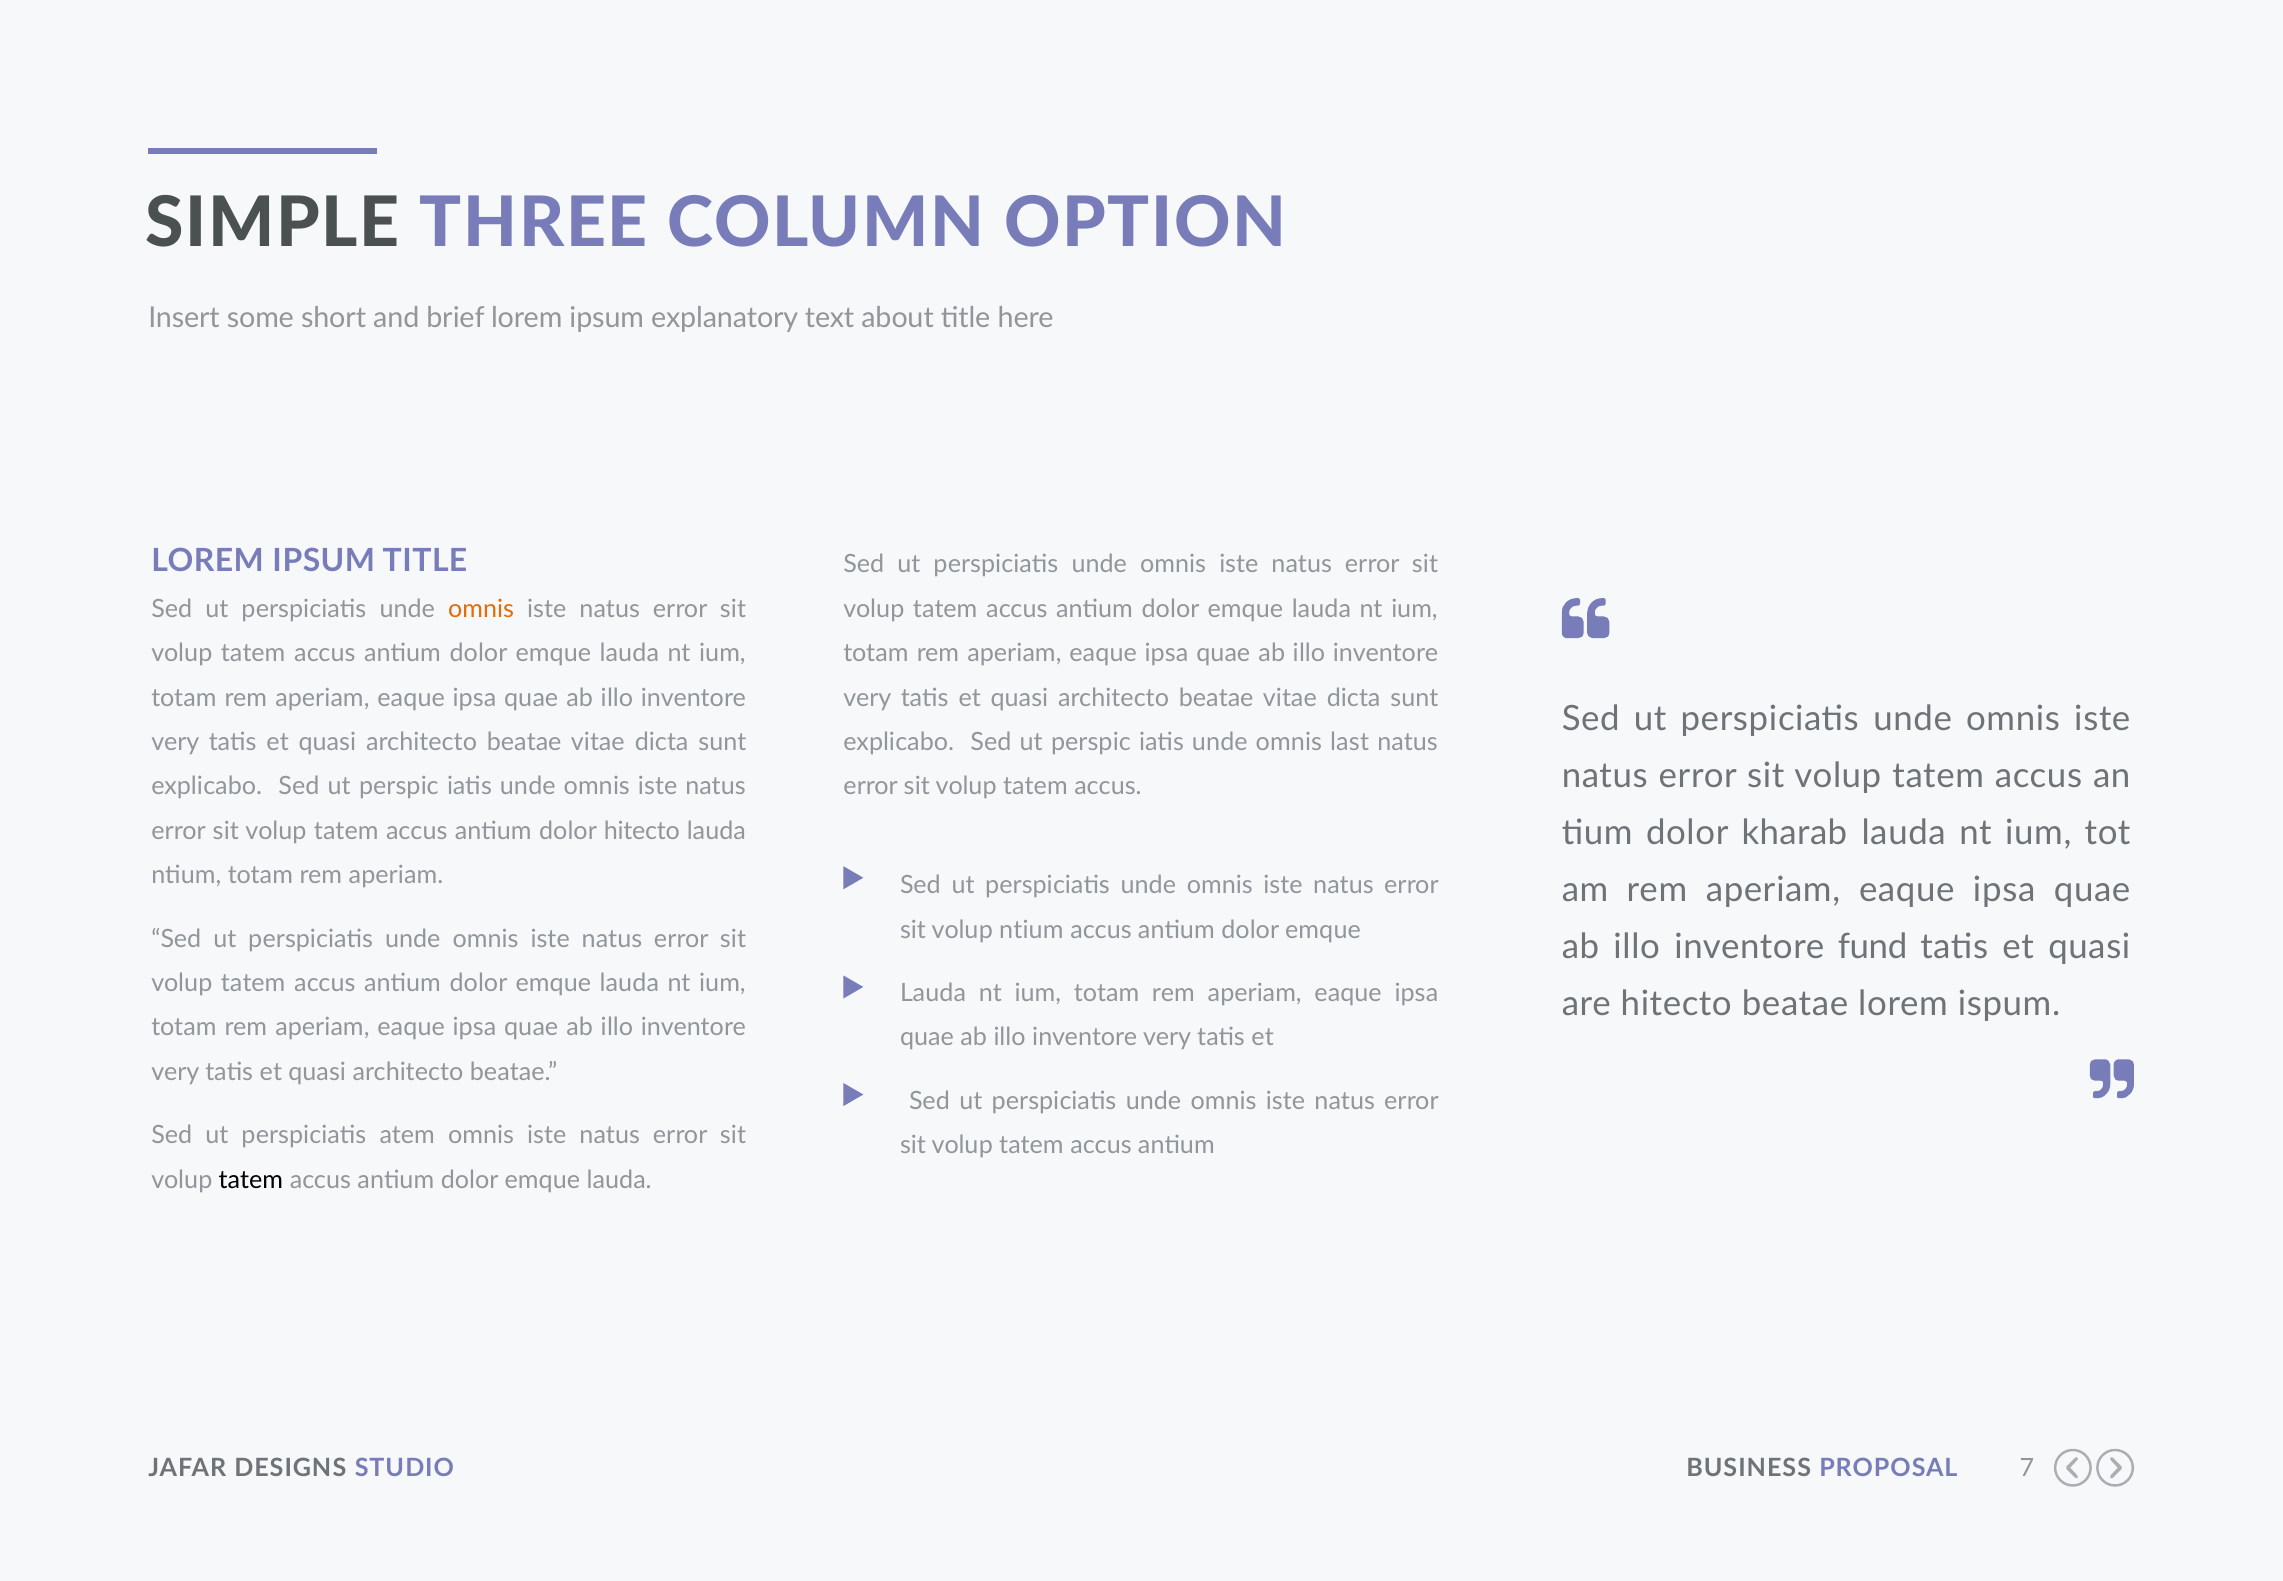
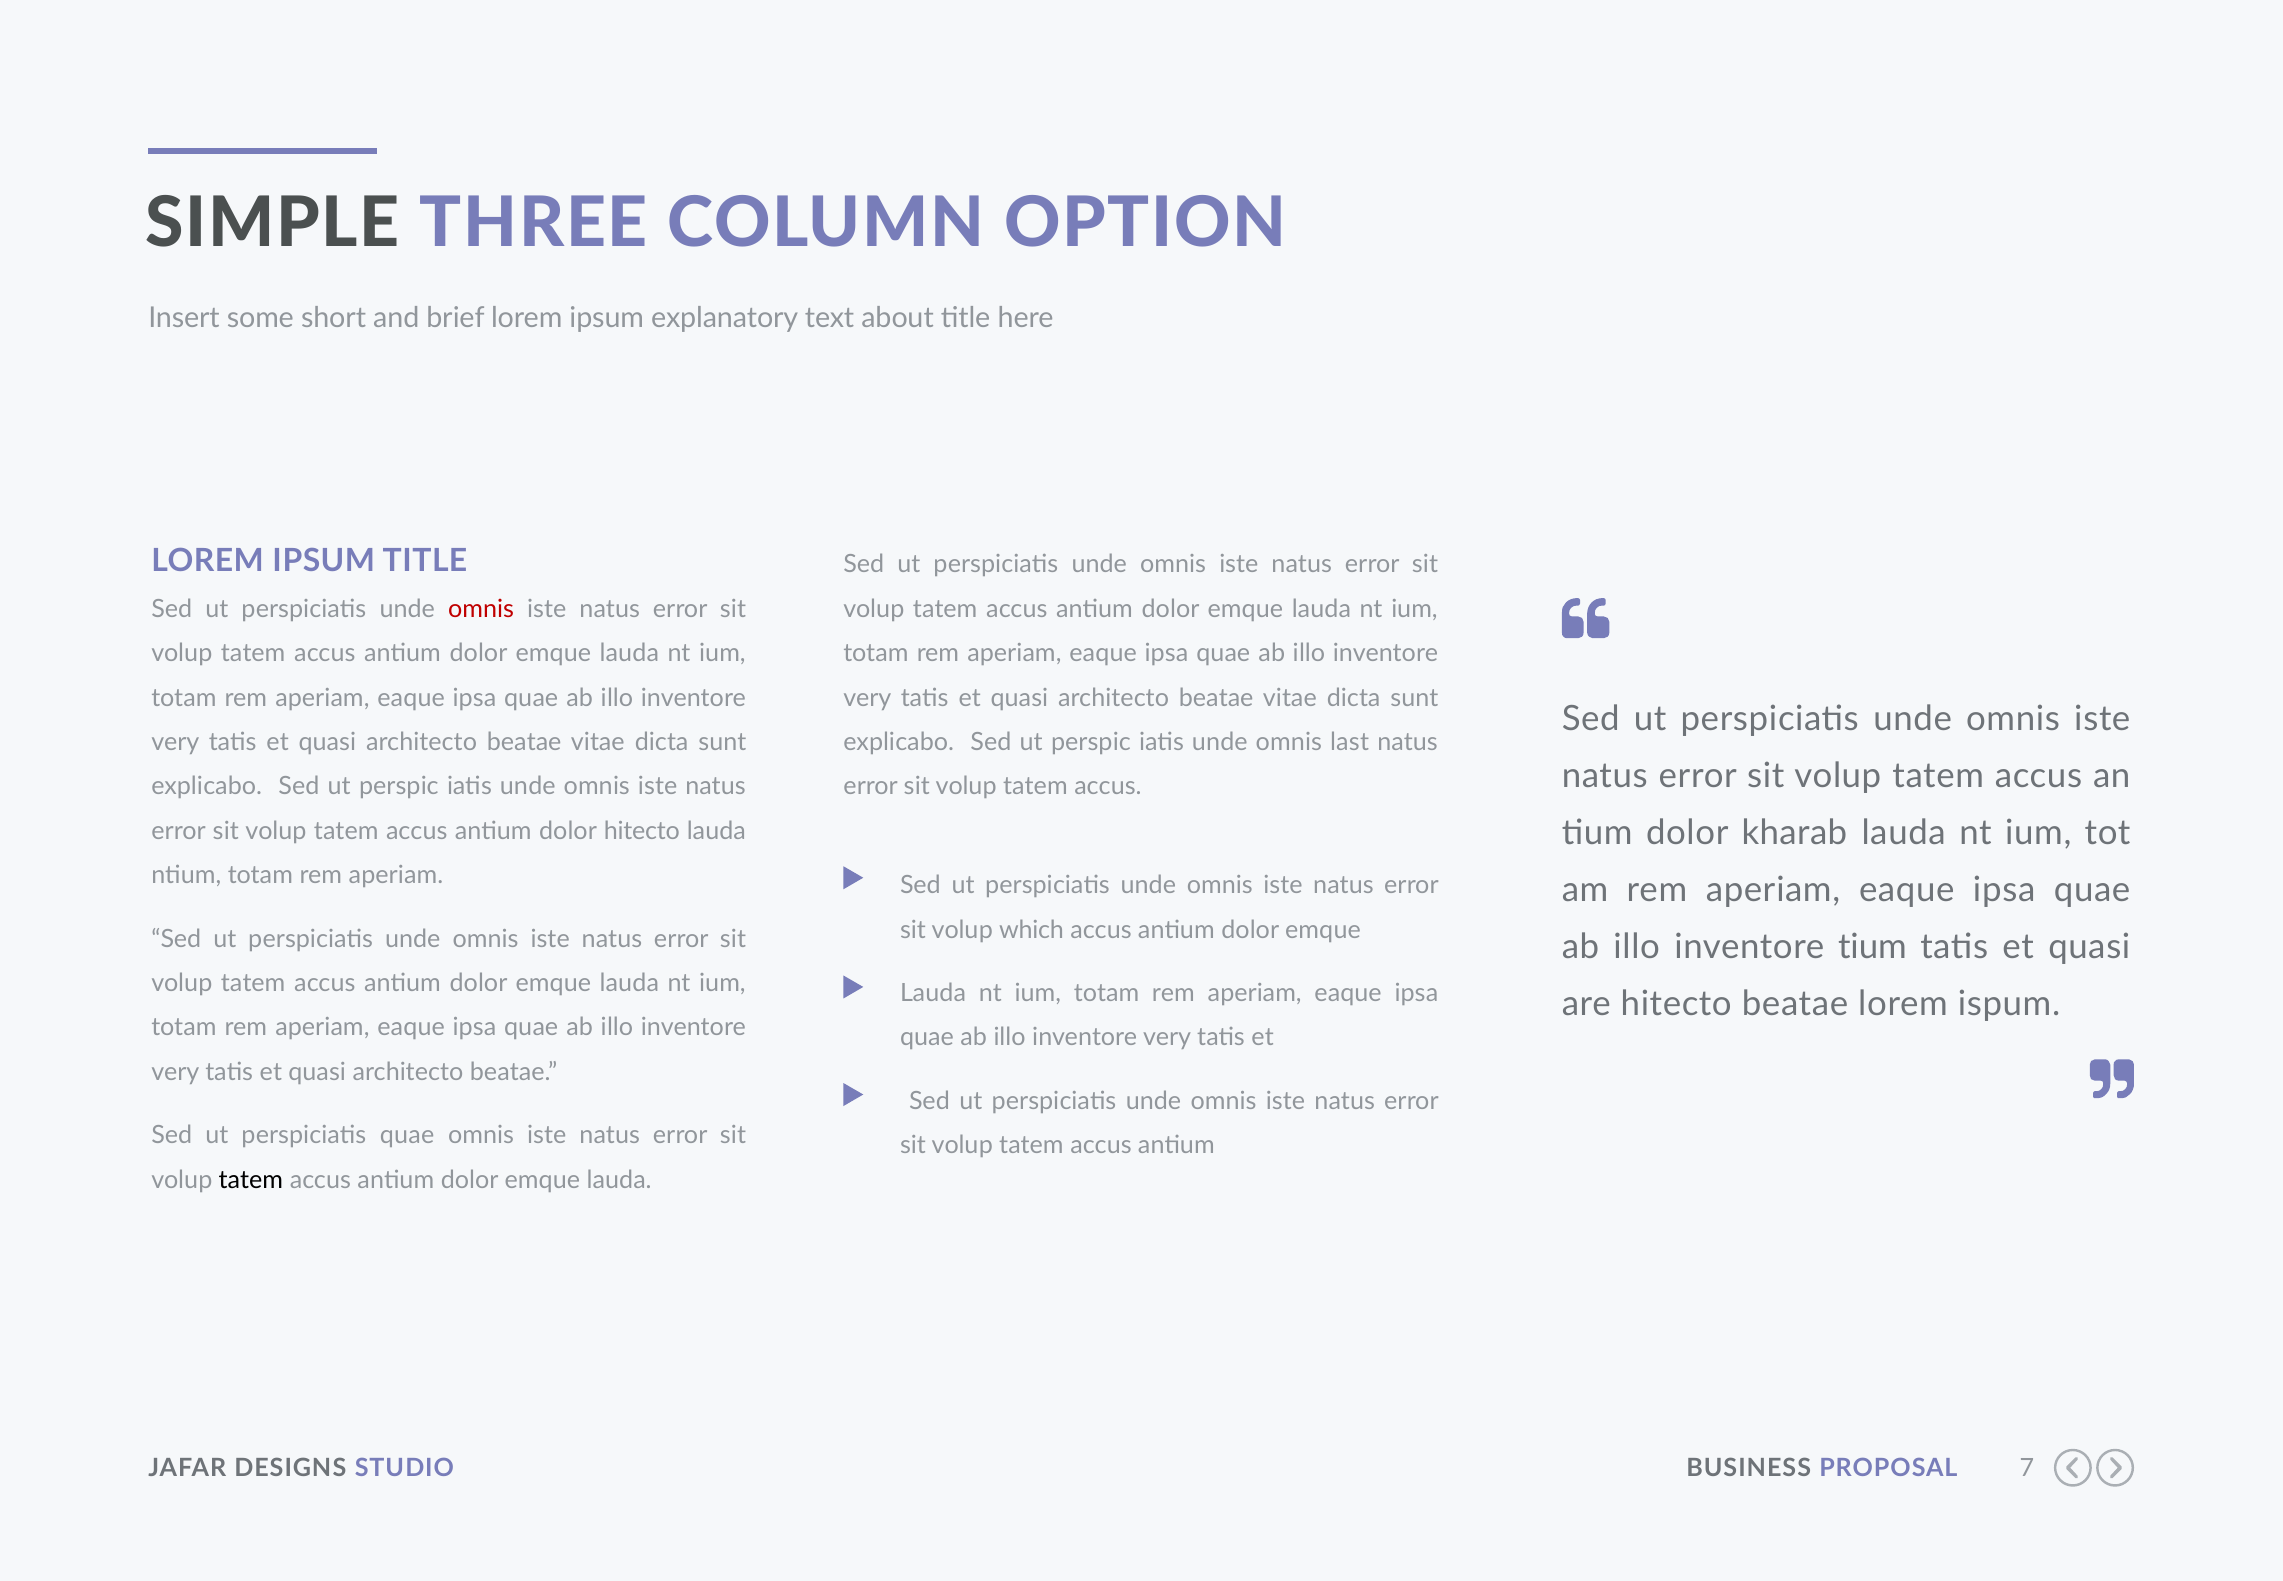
omnis at (481, 609) colour: orange -> red
volup ntium: ntium -> which
inventore fund: fund -> tium
perspiciatis atem: atem -> quae
